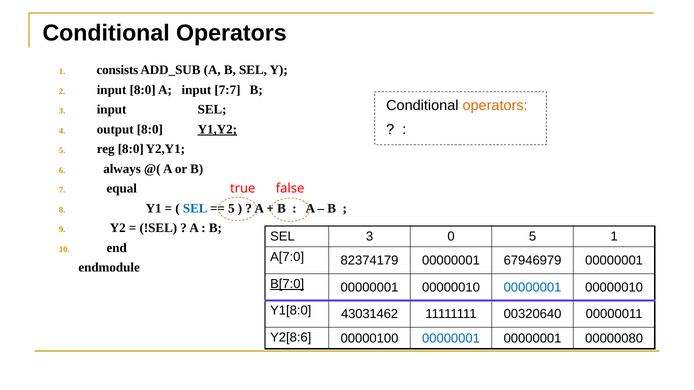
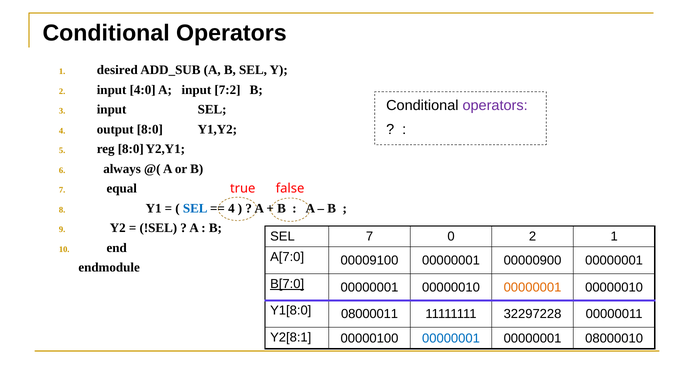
consists: consists -> desired
input 8:0: 8:0 -> 4:0
7:7: 7:7 -> 7:2
operators at (495, 106) colour: orange -> purple
Y1,Y2 underline: present -> none
5 at (231, 209): 5 -> 4
SEL 3: 3 -> 7
0 5: 5 -> 2
82374179: 82374179 -> 00009100
67946979: 67946979 -> 00000900
00000001 at (533, 288) colour: blue -> orange
43031462: 43031462 -> 08000011
00320640: 00320640 -> 32297228
Y2[8:6: Y2[8:6 -> Y2[8:1
00000080: 00000080 -> 08000010
